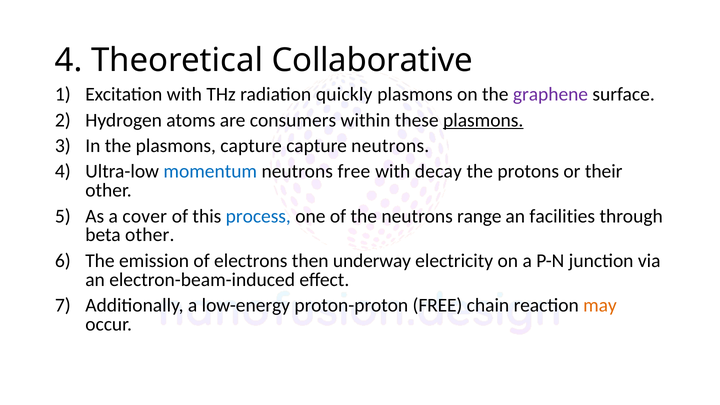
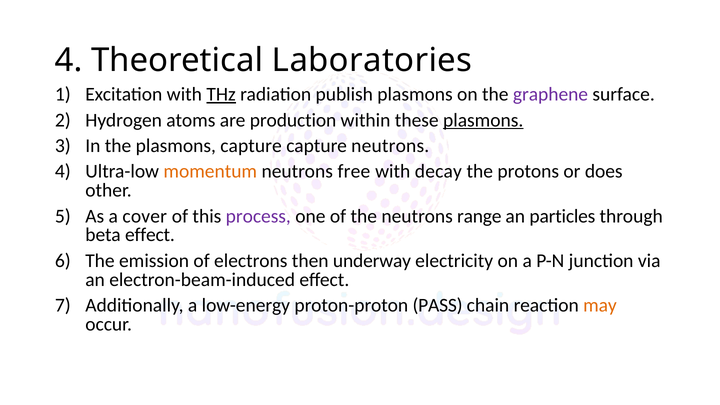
Collaborative: Collaborative -> Laboratories
THz underline: none -> present
quickly: quickly -> publish
consumers: consumers -> production
momentum colour: blue -> orange
their: their -> does
process colour: blue -> purple
facilities: facilities -> particles
beta other: other -> effect
proton-proton FREE: FREE -> PASS
